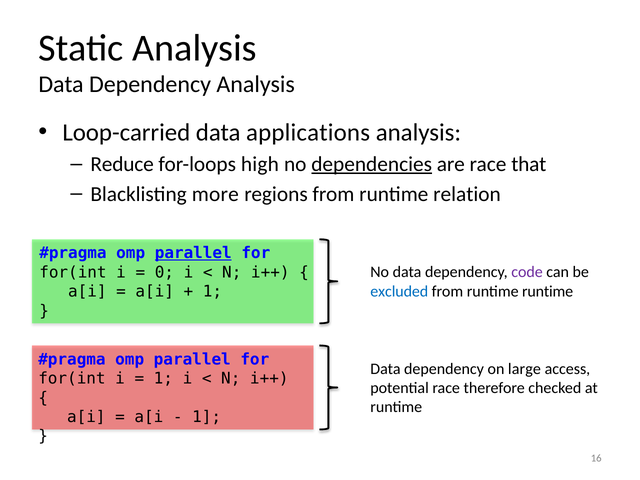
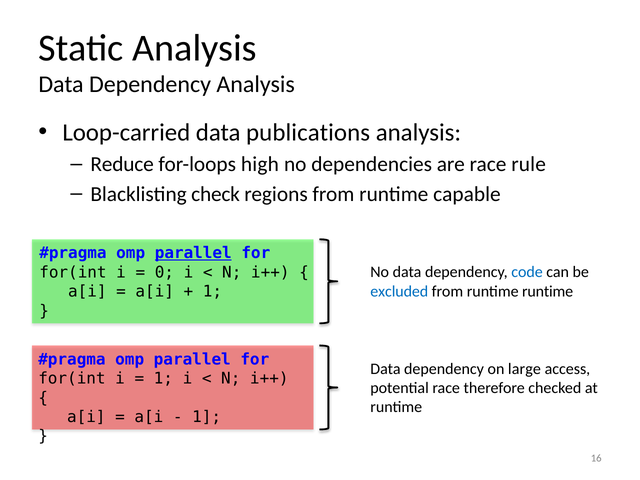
applications: applications -> publications
dependencies underline: present -> none
that: that -> rule
more: more -> check
relation: relation -> capable
code colour: purple -> blue
